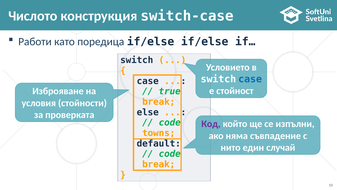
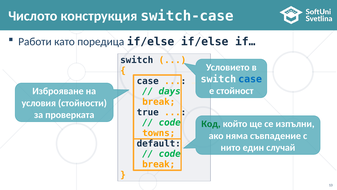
true: true -> days
else: else -> true
Код colour: purple -> green
